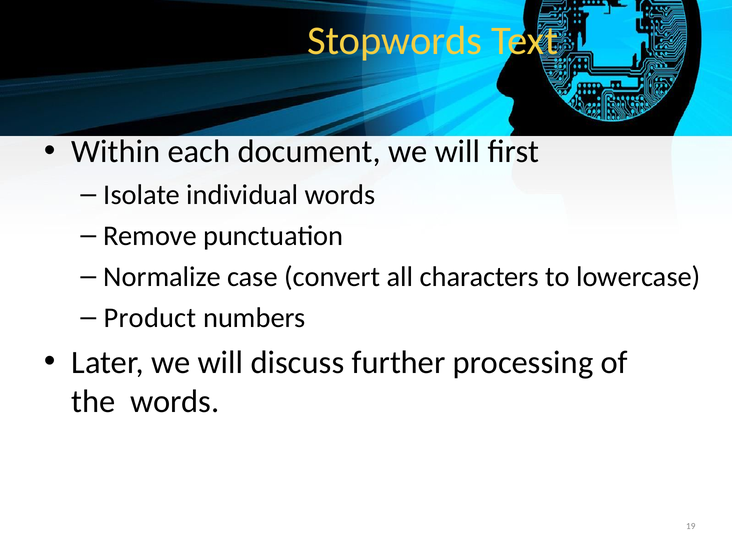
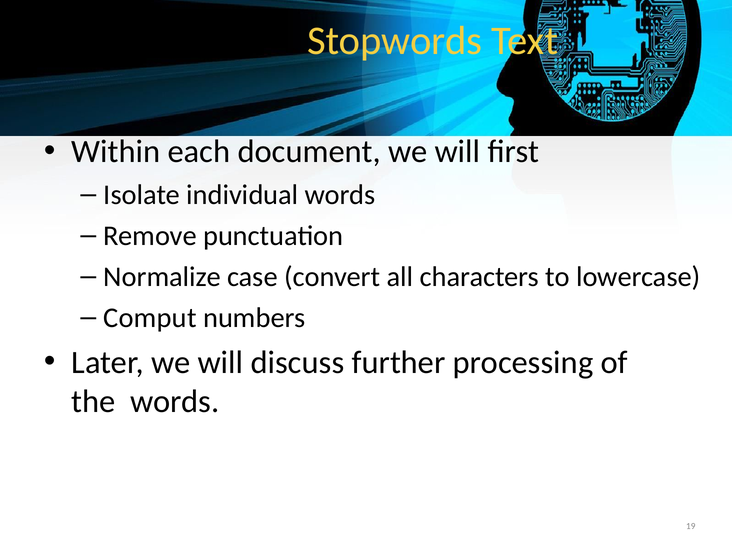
Product: Product -> Comput
